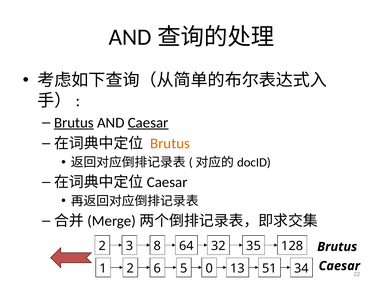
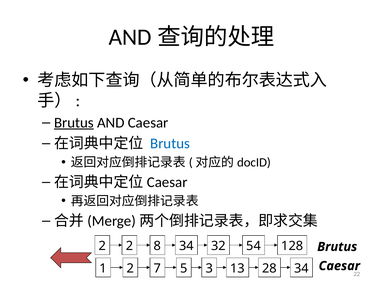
Caesar at (148, 123) underline: present -> none
Brutus at (170, 144) colour: orange -> blue
2 3: 3 -> 2
8 64: 64 -> 34
35: 35 -> 54
6: 6 -> 7
0: 0 -> 3
51: 51 -> 28
